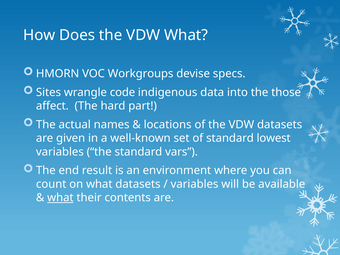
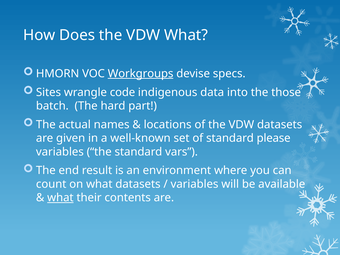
Workgroups underline: none -> present
affect: affect -> batch
lowest: lowest -> please
